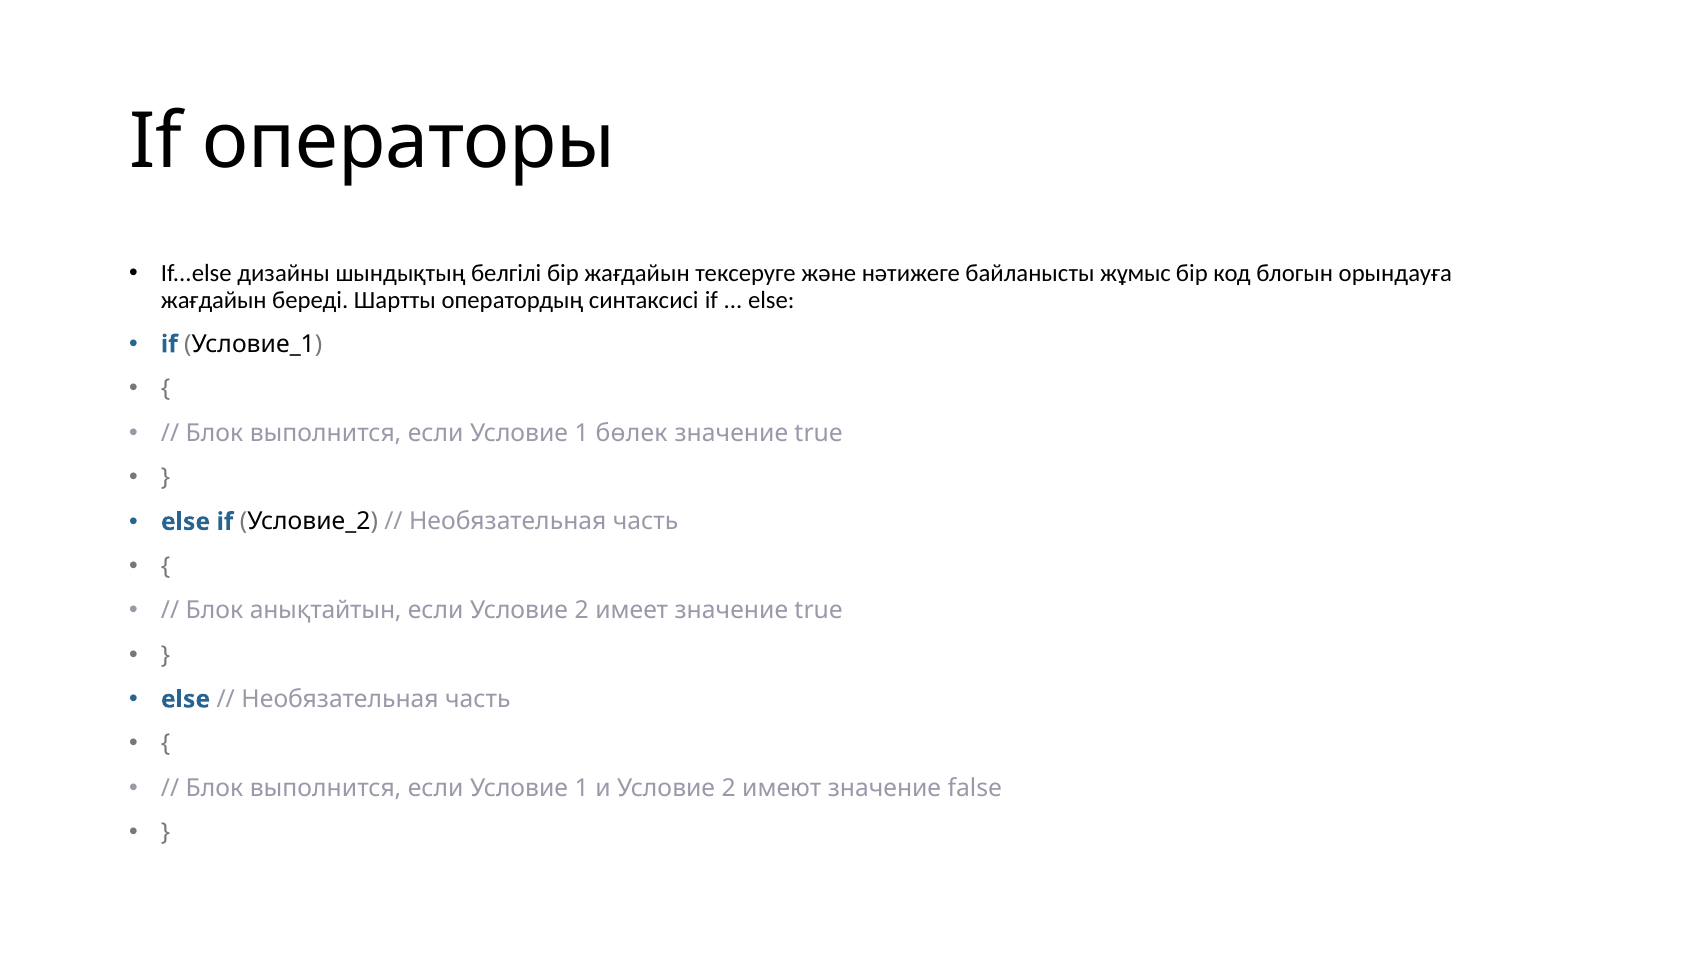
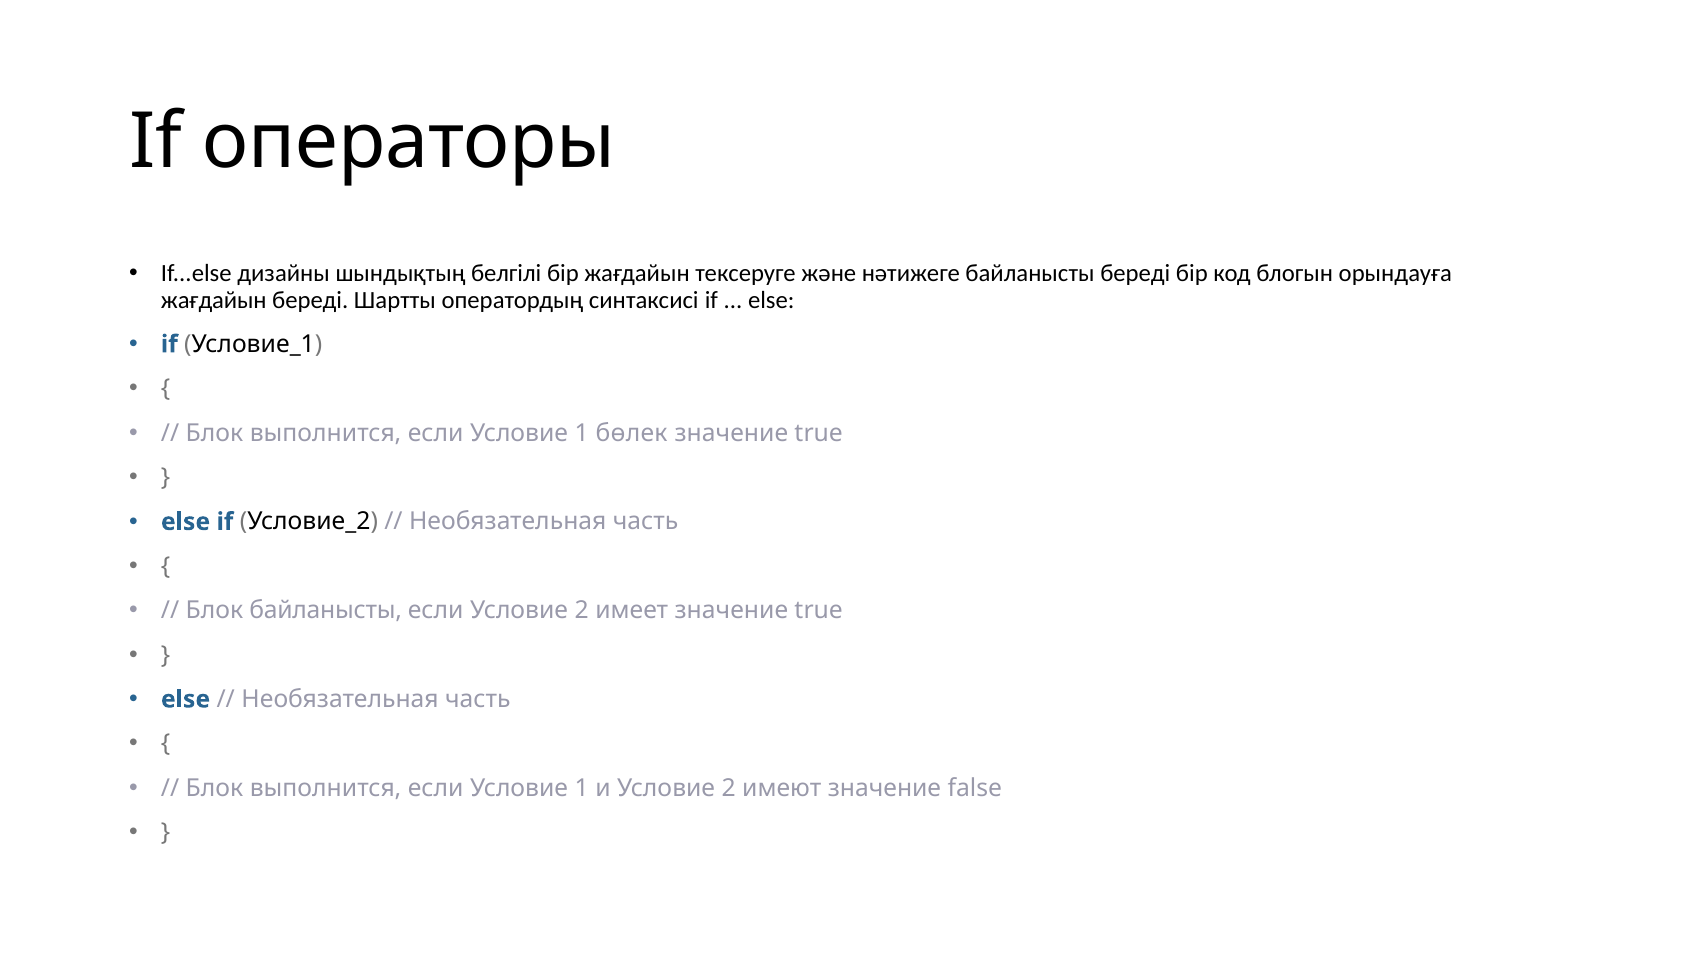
байланысты жұмыс: жұмыс -> береді
Блок анықтайтын: анықтайтын -> байланысты
